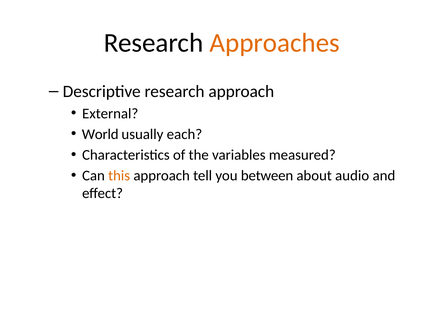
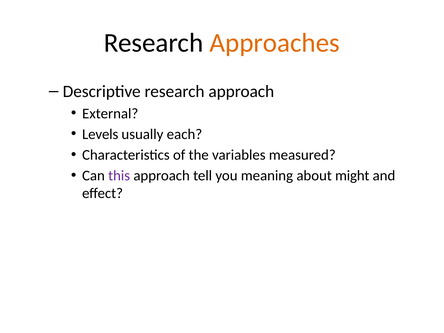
World: World -> Levels
this colour: orange -> purple
between: between -> meaning
audio: audio -> might
